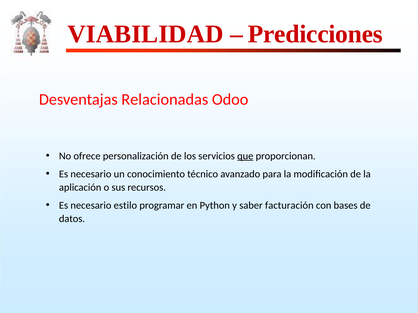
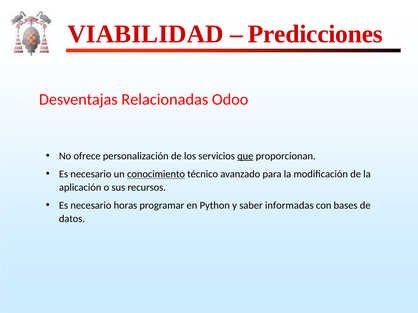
conocimiento underline: none -> present
estilo: estilo -> horas
facturación: facturación -> informadas
